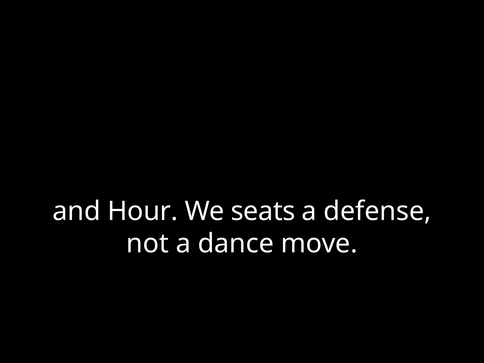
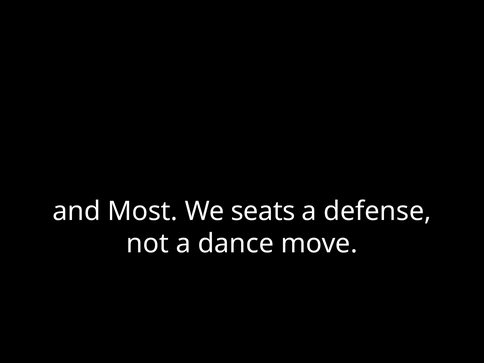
Hour: Hour -> Most
